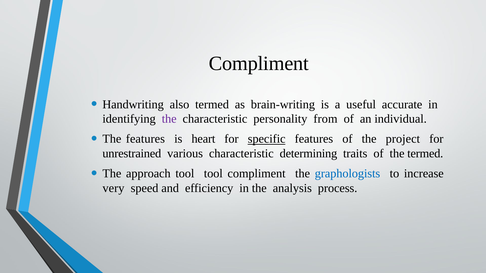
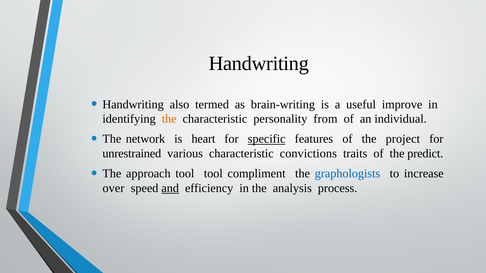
Compliment at (259, 64): Compliment -> Handwriting
accurate: accurate -> improve
the at (169, 119) colour: purple -> orange
The features: features -> network
determining: determining -> convictions
the termed: termed -> predict
very: very -> over
and underline: none -> present
